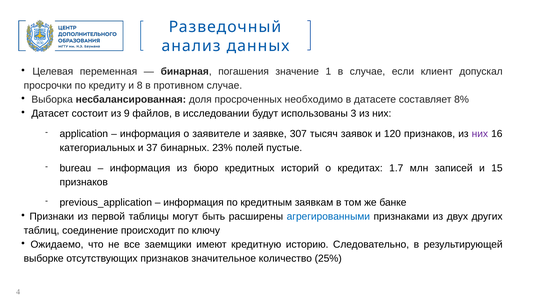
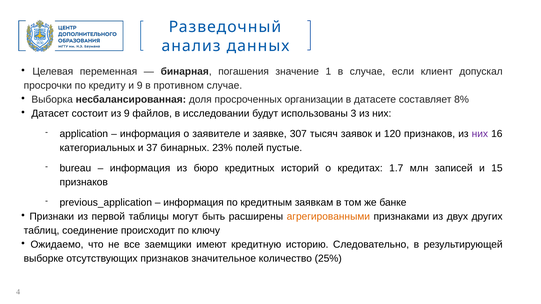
и 8: 8 -> 9
необходимо: необходимо -> организации
агрегированными colour: blue -> orange
